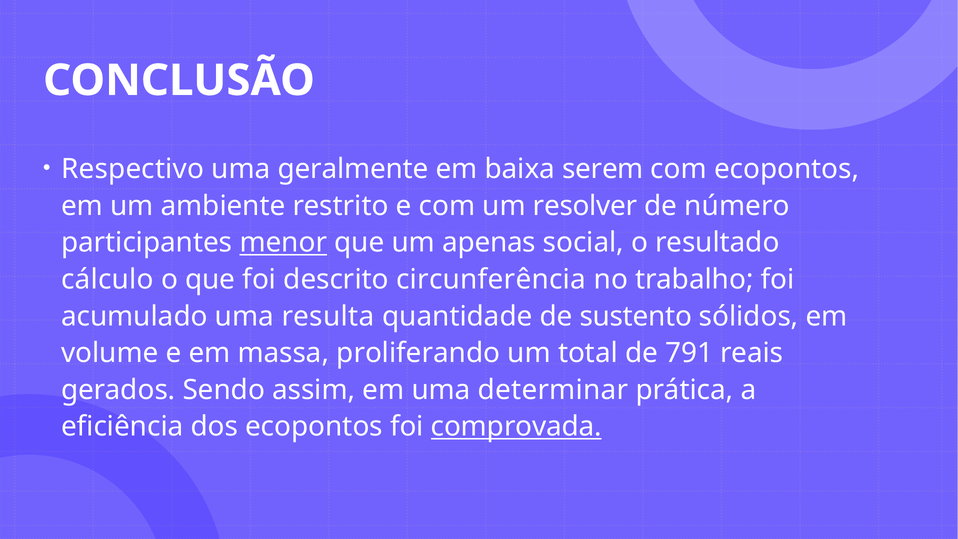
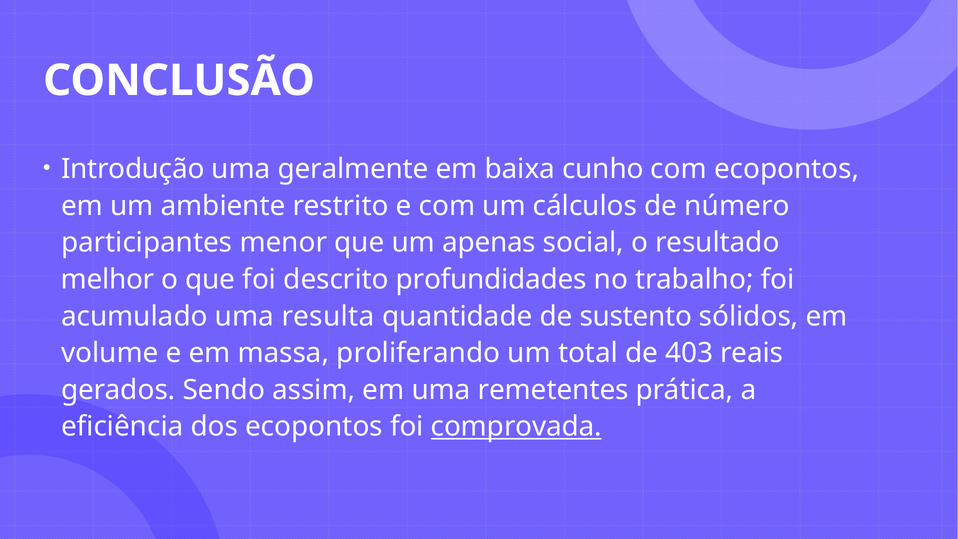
Respectivo: Respectivo -> Introdução
serem: serem -> cunho
resolver: resolver -> cálculos
menor underline: present -> none
cálculo: cálculo -> melhor
circunferência: circunferência -> profundidades
791: 791 -> 403
determinar: determinar -> remetentes
